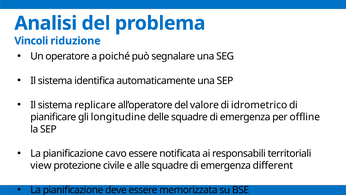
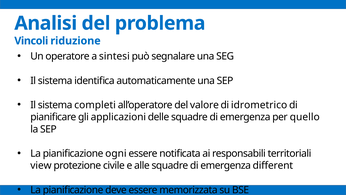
poiché: poiché -> sintesi
replicare: replicare -> completi
longitudine: longitudine -> applicazioni
offline: offline -> quello
cavo: cavo -> ogni
